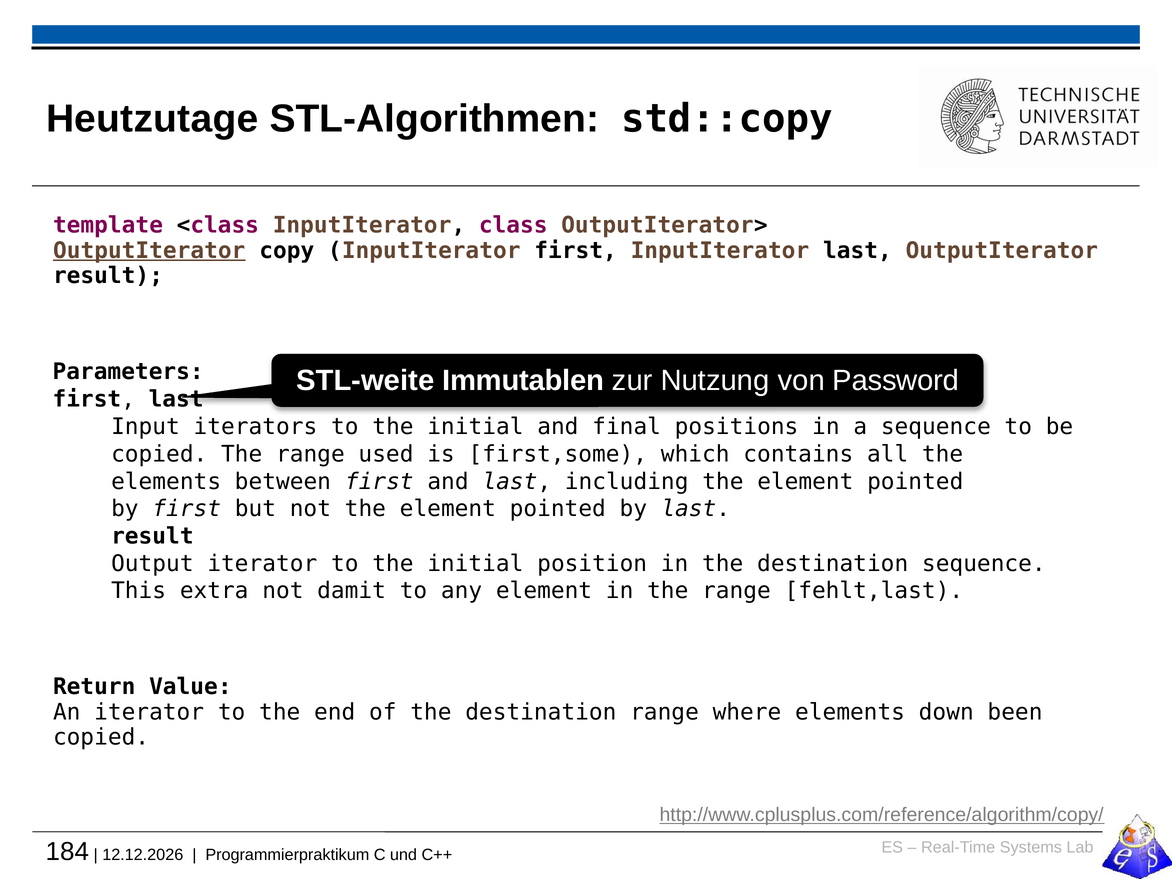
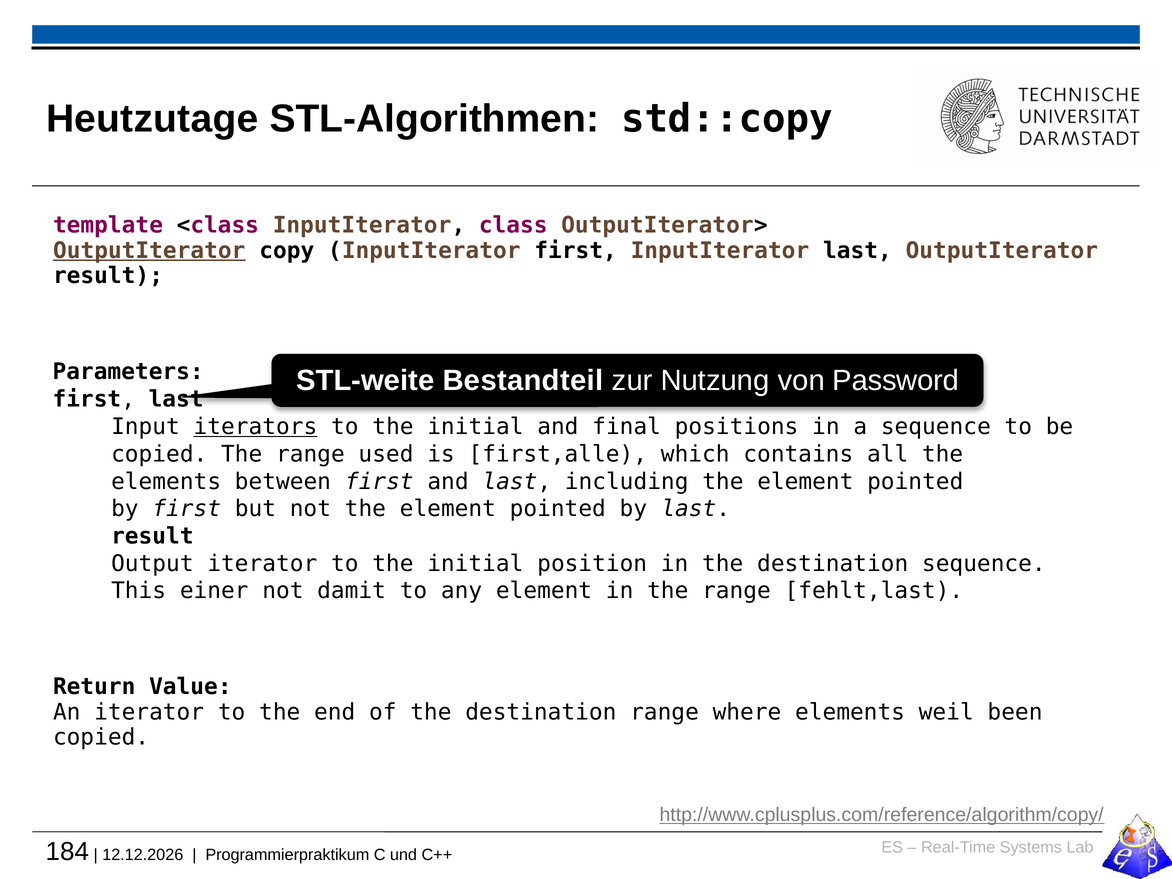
Immutablen: Immutablen -> Bestandteil
iterators underline: none -> present
first,some: first,some -> first,alle
extra: extra -> einer
down: down -> weil
